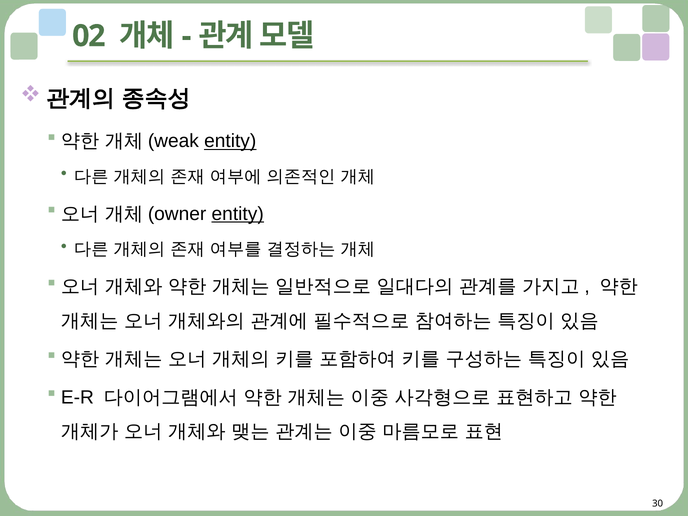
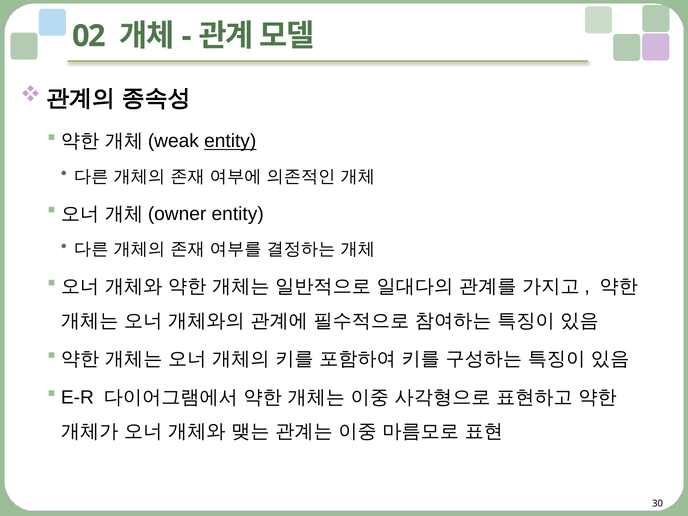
entity at (238, 214) underline: present -> none
